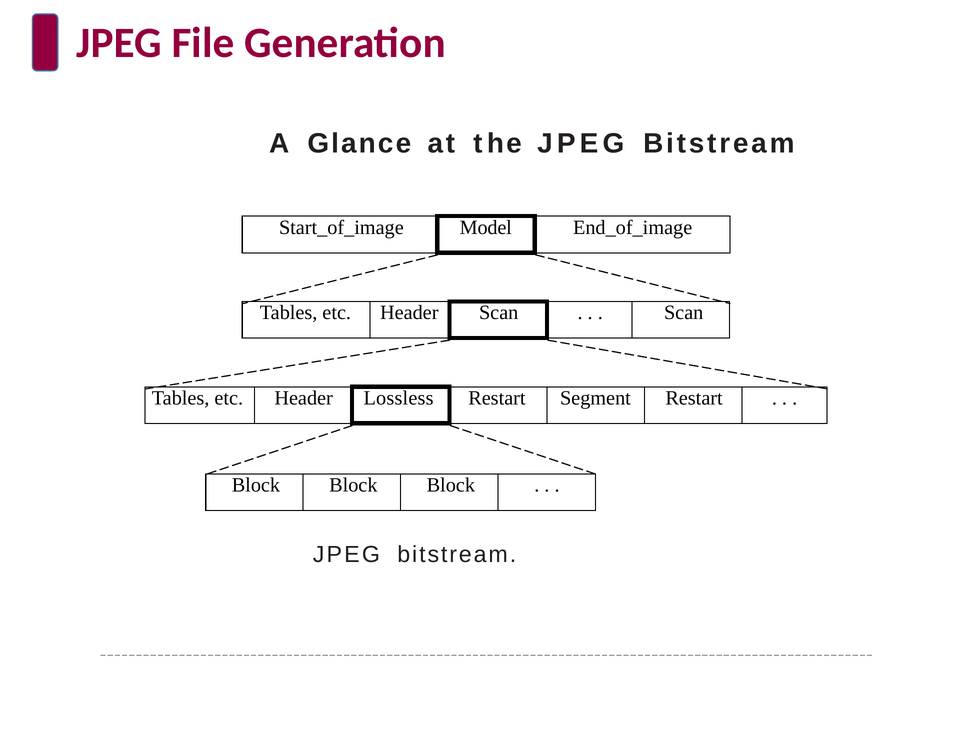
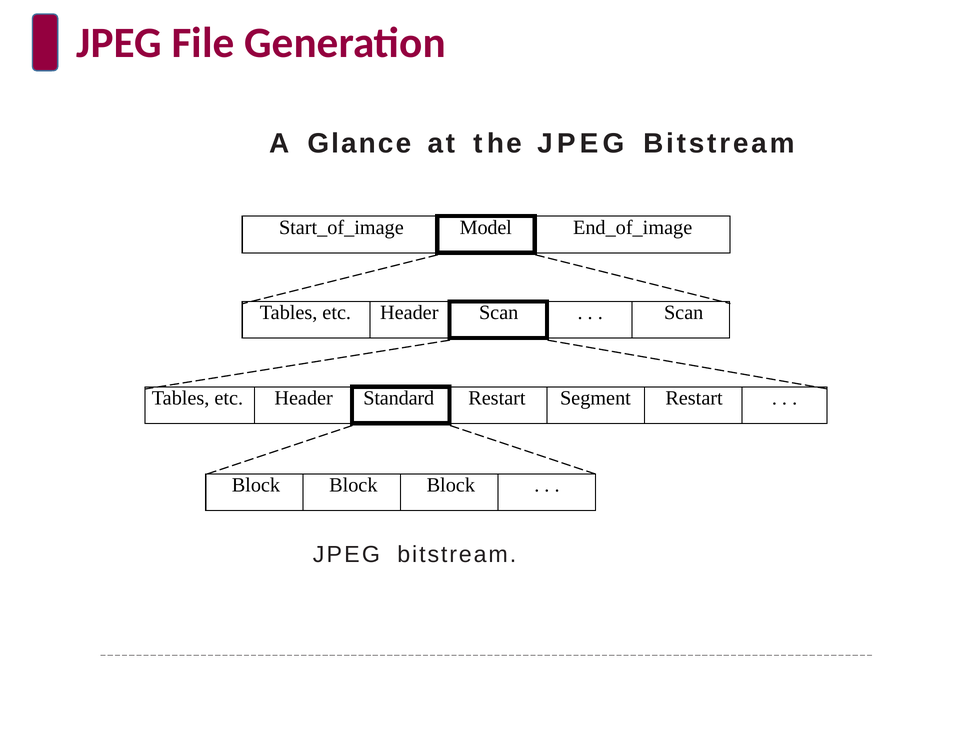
Lossless: Lossless -> Standard
